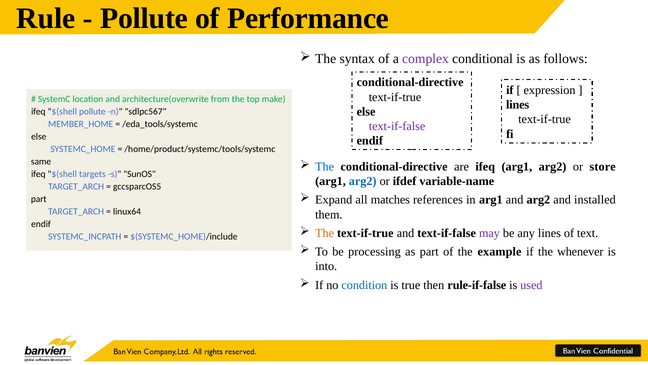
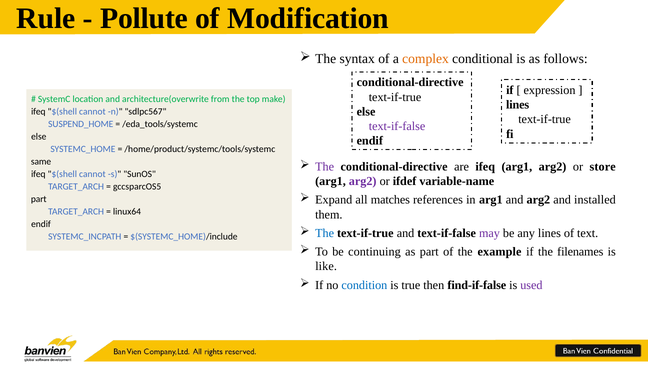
Performance: Performance -> Modification
complex colour: purple -> orange
pollute at (92, 112): pollute -> cannot
MEMBER_HOME: MEMBER_HOME -> SUSPEND_HOME
The at (325, 166) colour: blue -> purple
targets at (92, 174): targets -> cannot
arg2 at (363, 181) colour: blue -> purple
The at (325, 233) colour: orange -> blue
processing: processing -> continuing
whenever: whenever -> filenames
into: into -> like
rule-if-false: rule-if-false -> find-if-false
